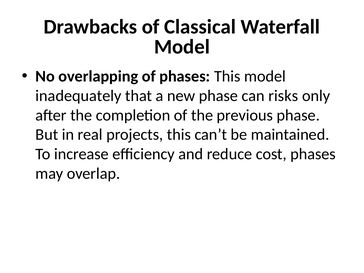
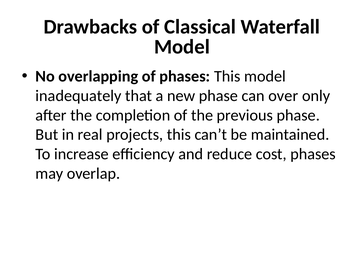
risks: risks -> over
